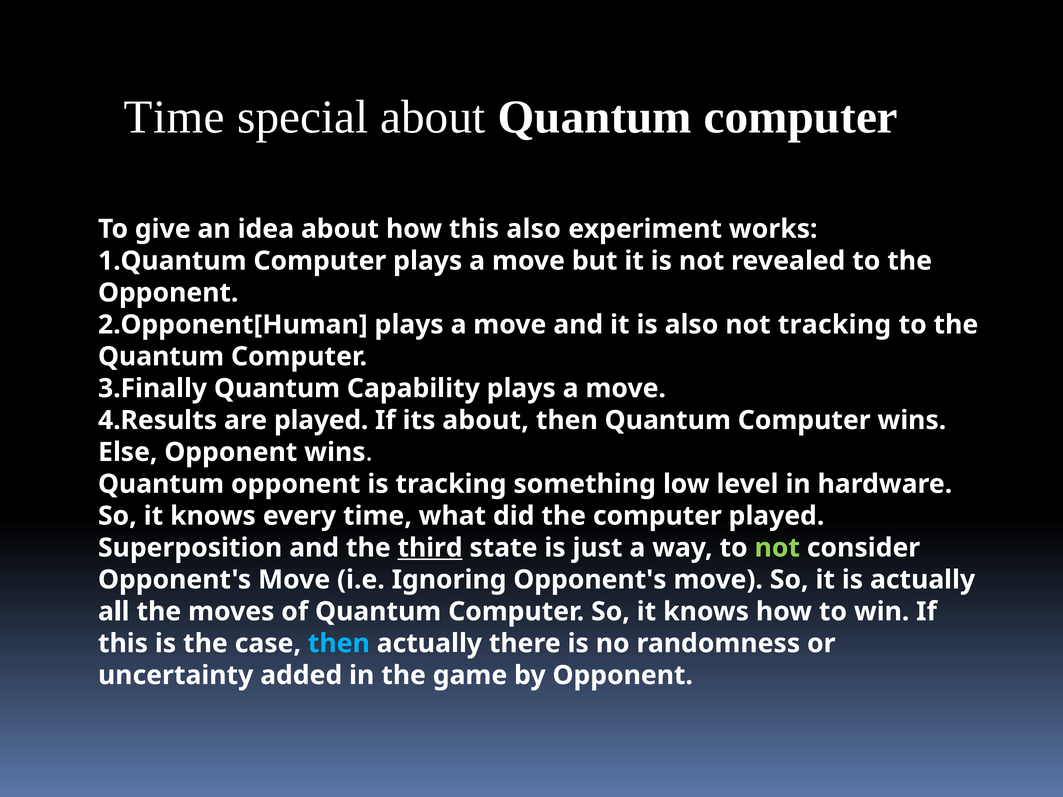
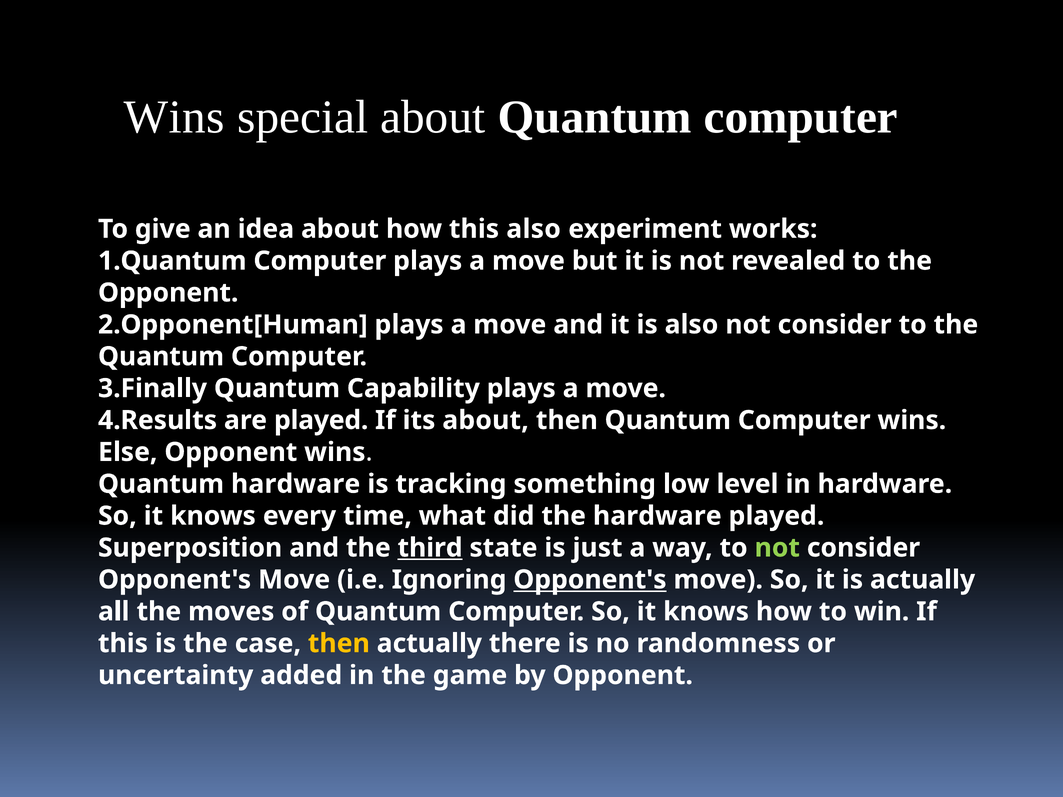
Time at (174, 117): Time -> Wins
also not tracking: tracking -> consider
Quantum opponent: opponent -> hardware
the computer: computer -> hardware
Opponent's at (590, 580) underline: none -> present
then at (339, 644) colour: light blue -> yellow
